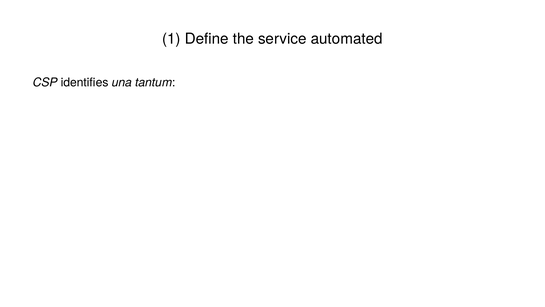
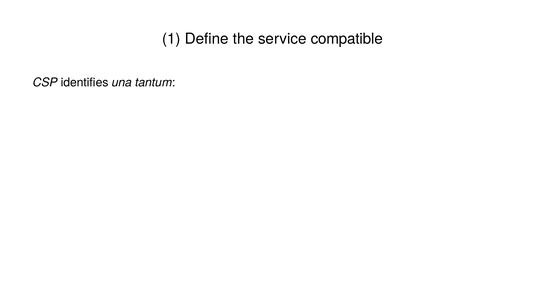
automated: automated -> compatible
